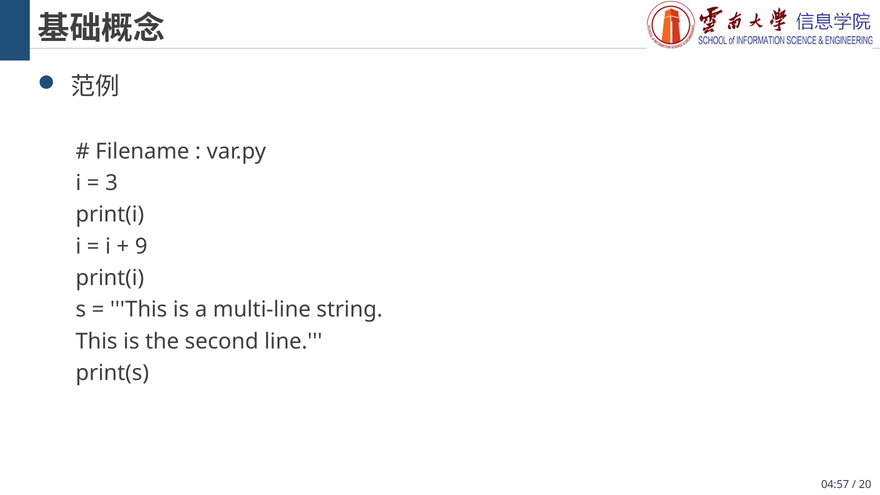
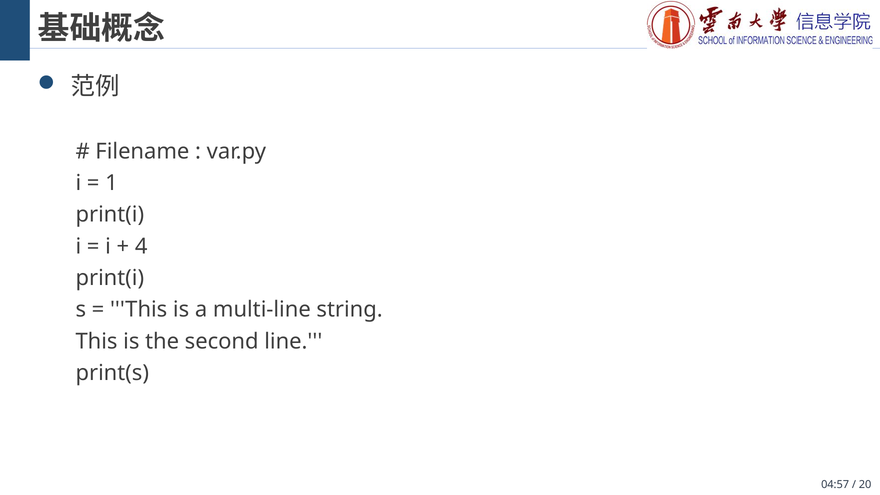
3: 3 -> 1
9: 9 -> 4
